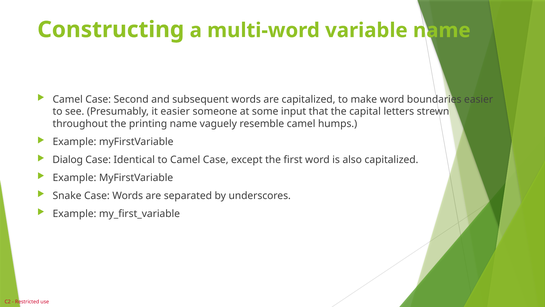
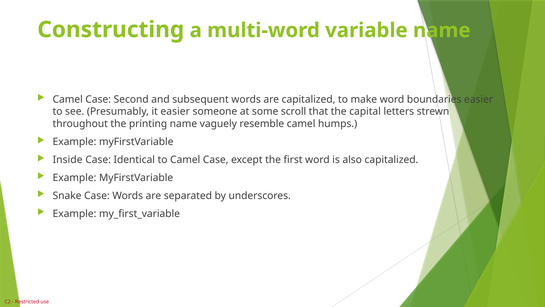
input: input -> scroll
Dialog: Dialog -> Inside
